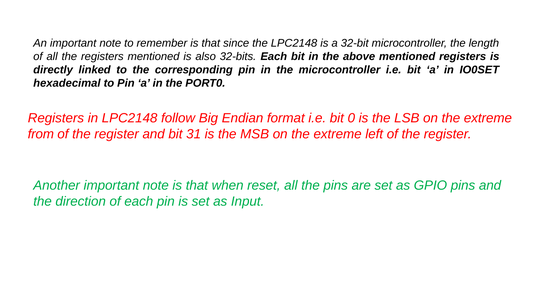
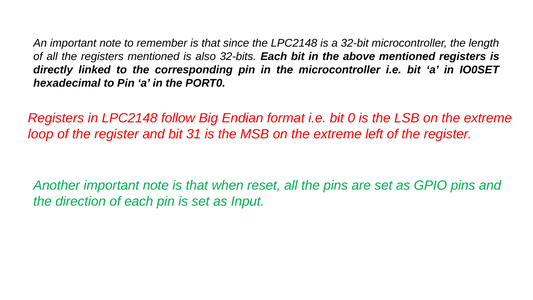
from: from -> loop
